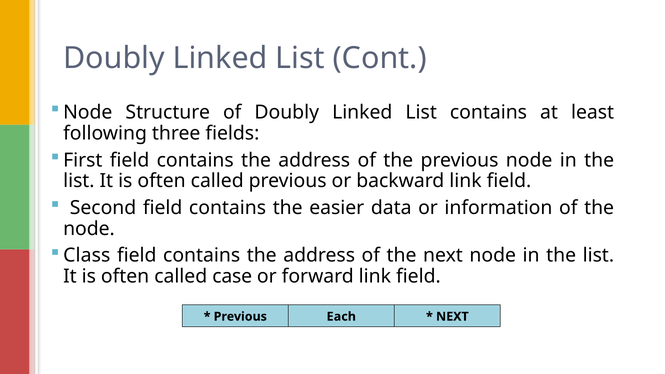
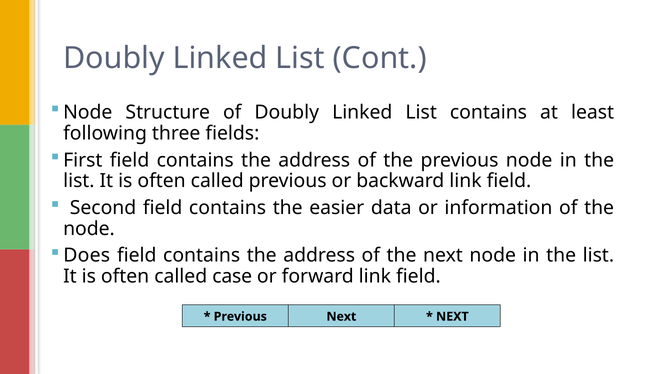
Class: Class -> Does
Previous Each: Each -> Next
